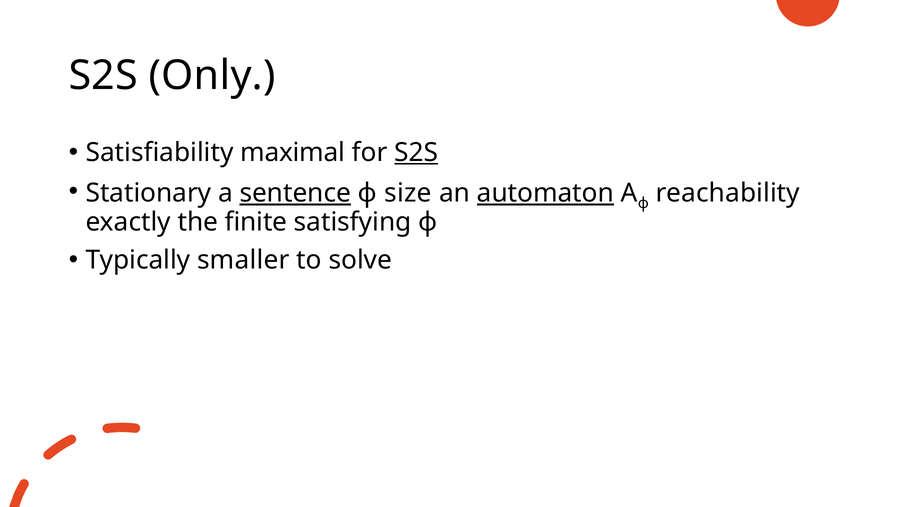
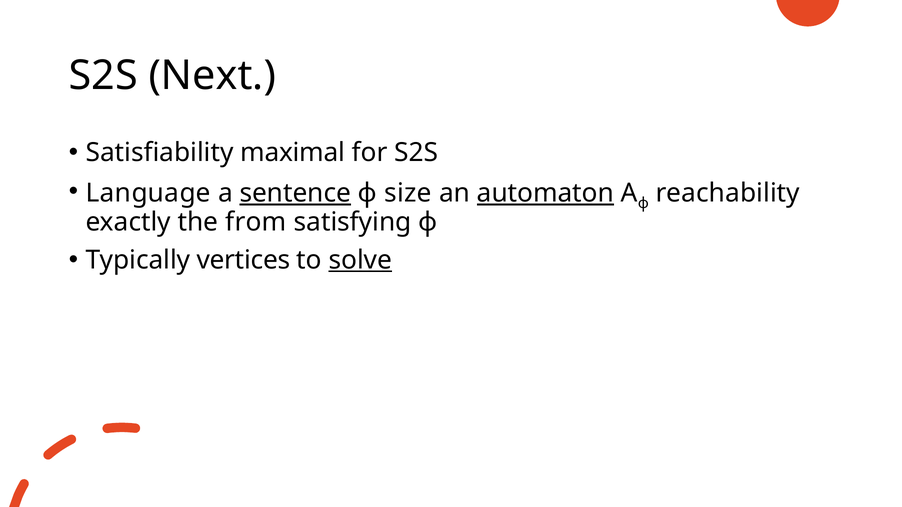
Only: Only -> Next
S2S at (416, 152) underline: present -> none
Stationary: Stationary -> Language
finite: finite -> from
smaller: smaller -> vertices
solve underline: none -> present
